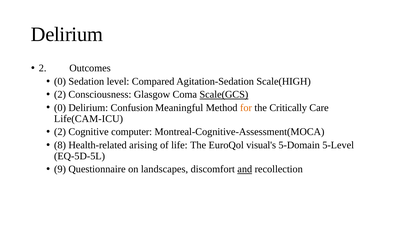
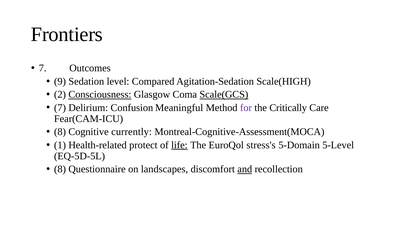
Delirium at (67, 34): Delirium -> Frontiers
2 at (43, 68): 2 -> 7
0 at (60, 81): 0 -> 9
Consciousness underline: none -> present
0 at (60, 107): 0 -> 7
for colour: orange -> purple
Life(CAM-ICU: Life(CAM-ICU -> Fear(CAM-ICU
2 at (60, 132): 2 -> 8
computer: computer -> currently
8: 8 -> 1
arising: arising -> protect
life underline: none -> present
visual's: visual's -> stress's
9 at (60, 169): 9 -> 8
